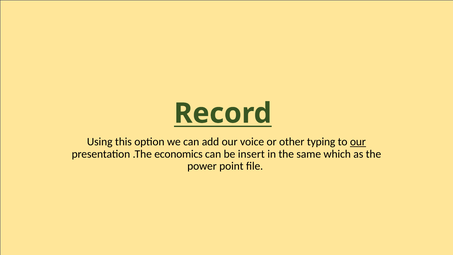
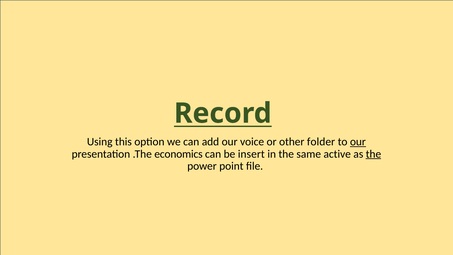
typing: typing -> folder
which: which -> active
the at (373, 154) underline: none -> present
